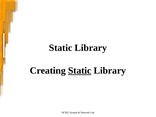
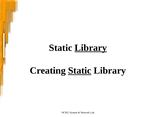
Library at (91, 48) underline: none -> present
